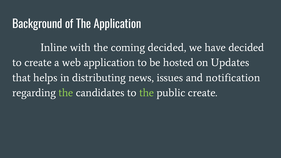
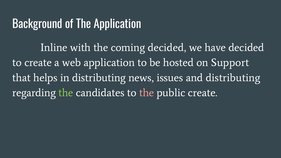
Updates: Updates -> Support
and notification: notification -> distributing
the at (147, 93) colour: light green -> pink
